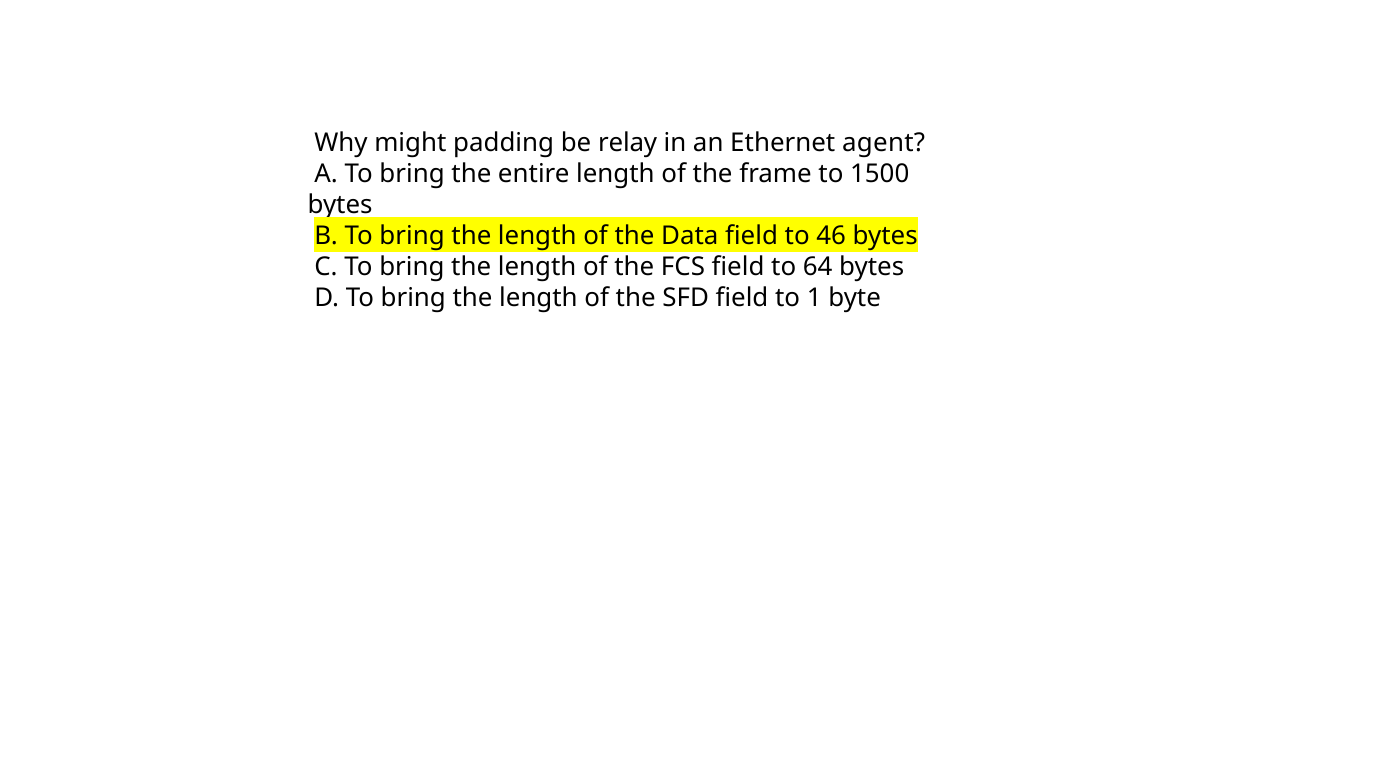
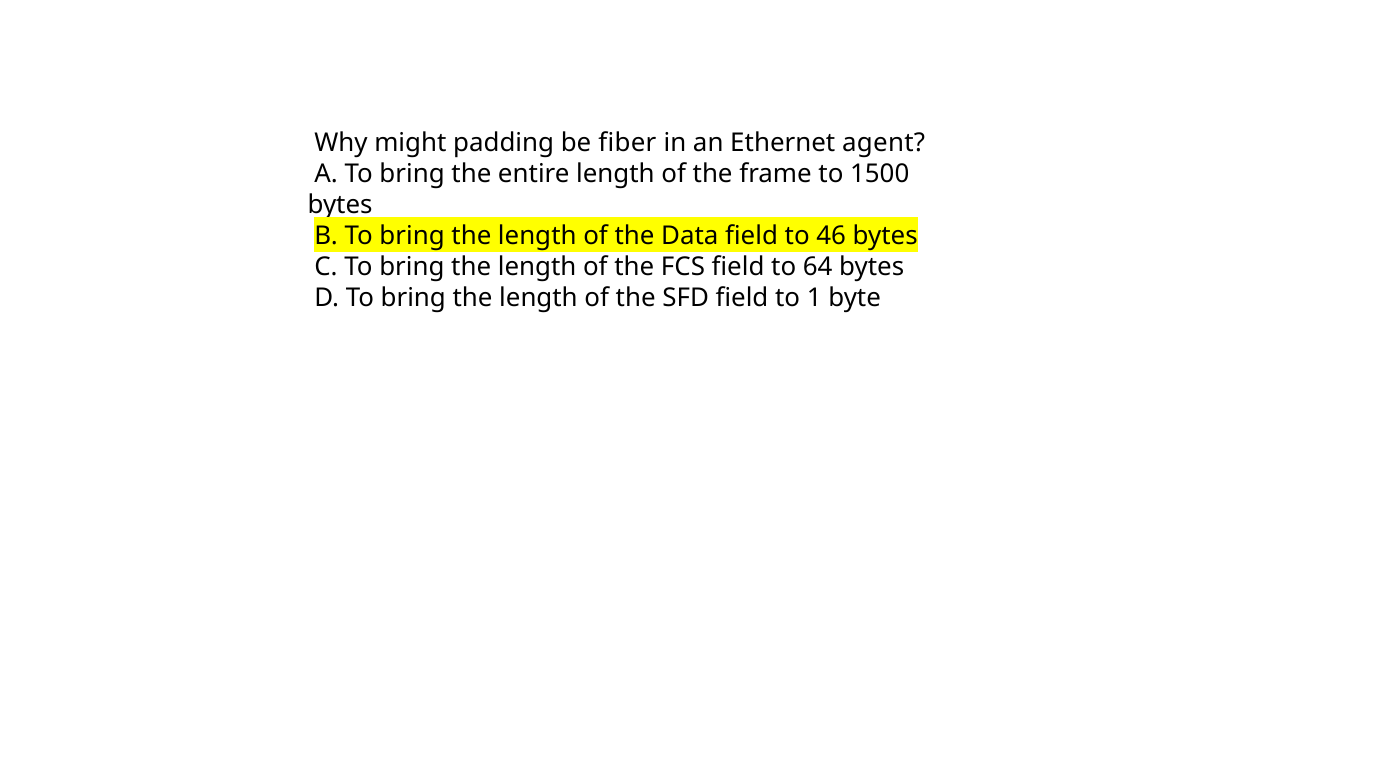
relay: relay -> fiber
